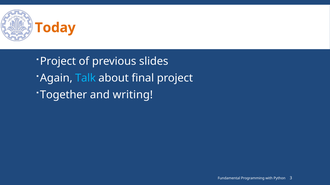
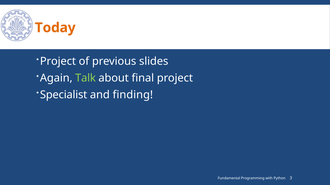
Talk colour: light blue -> light green
Together: Together -> Specialist
writing: writing -> finding
